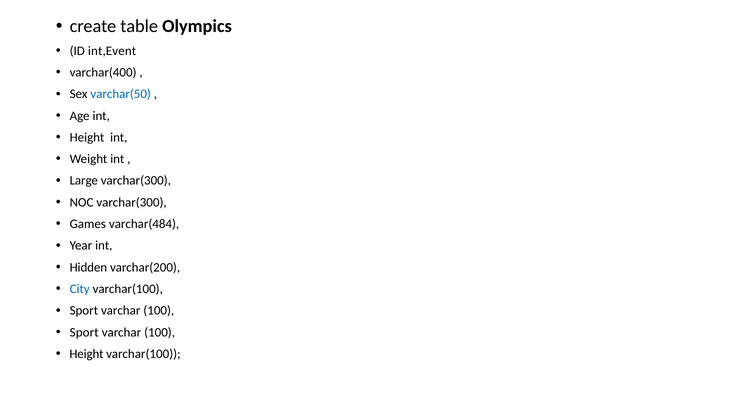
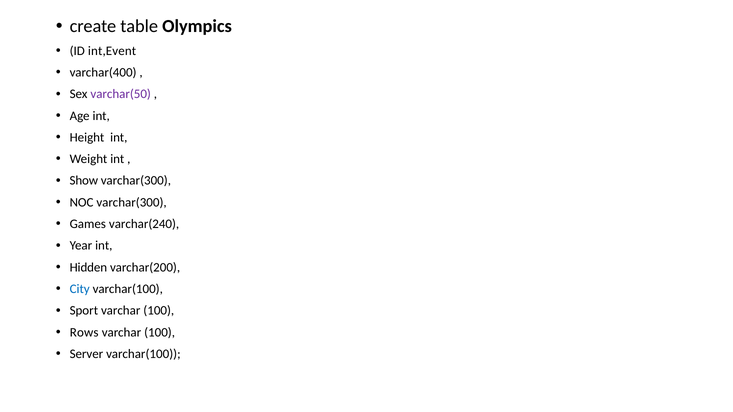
varchar(50 colour: blue -> purple
Large: Large -> Show
varchar(484: varchar(484 -> varchar(240
Sport at (84, 332): Sport -> Rows
Height at (86, 354): Height -> Server
